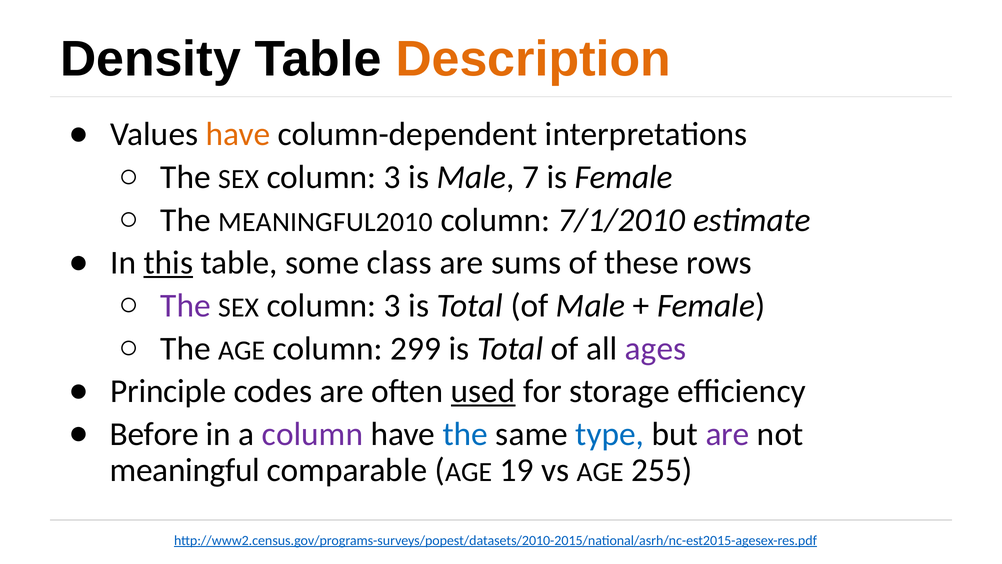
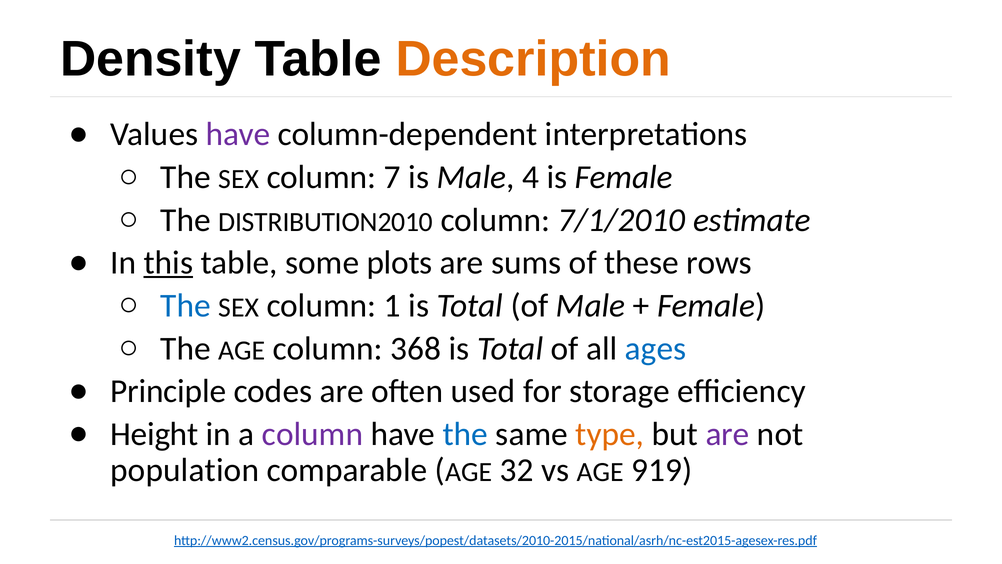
have at (238, 134) colour: orange -> purple
3 at (392, 177): 3 -> 7
7: 7 -> 4
MEANINGFUL2010: MEANINGFUL2010 -> DISTRIBUTION2010
class: class -> plots
The at (186, 305) colour: purple -> blue
3 at (392, 305): 3 -> 1
299: 299 -> 368
ages colour: purple -> blue
used underline: present -> none
Before: Before -> Height
type colour: blue -> orange
meaningful: meaningful -> population
19: 19 -> 32
255: 255 -> 919
